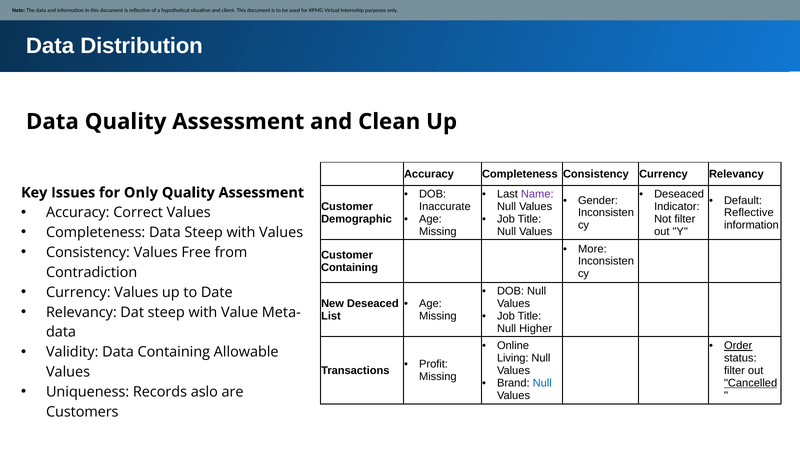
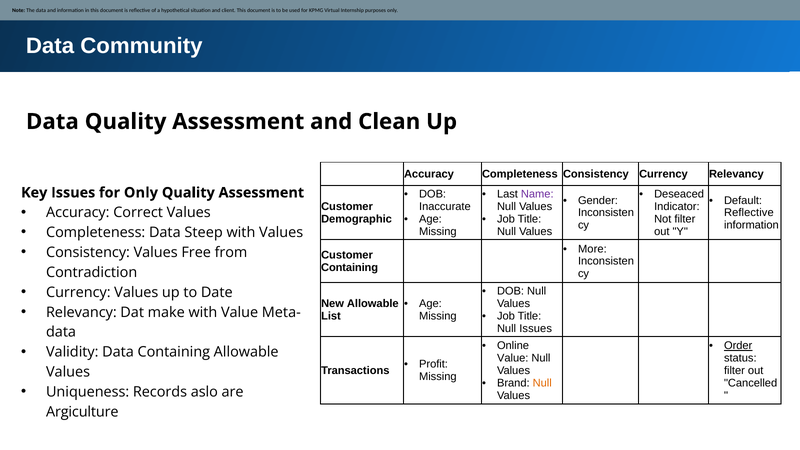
Distribution: Distribution -> Community
New Deseaced: Deseaced -> Allowable
Dat steep: steep -> make
Null Higher: Higher -> Issues
Living at (513, 358): Living -> Value
Null at (542, 383) colour: blue -> orange
Cancelled underline: present -> none
Customers: Customers -> Argiculture
